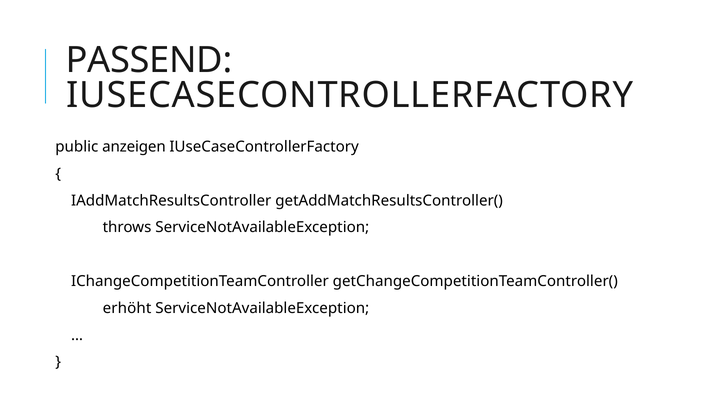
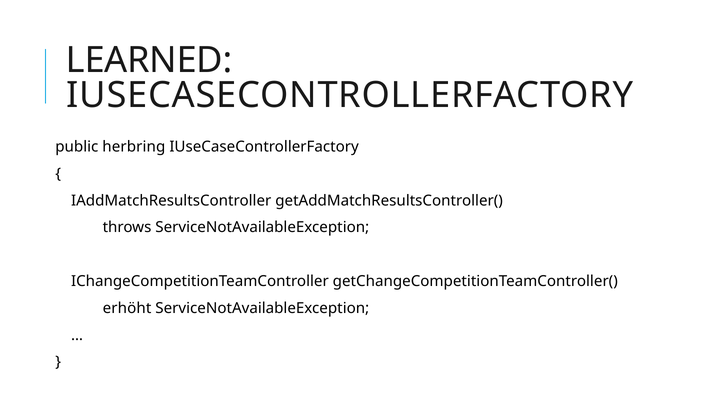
PASSEND: PASSEND -> LEARNED
anzeigen: anzeigen -> herbring
